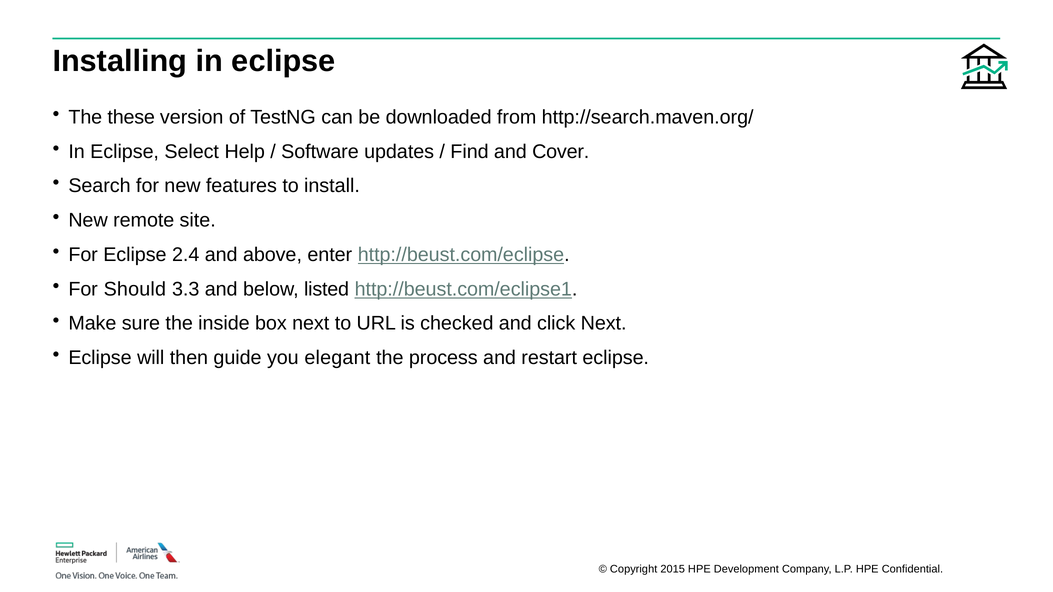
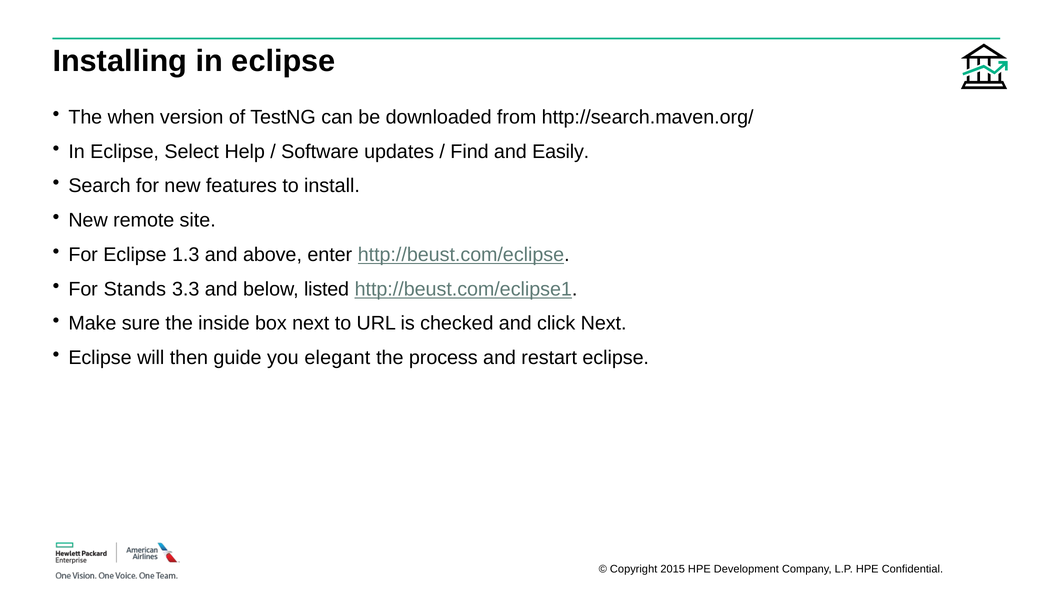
these: these -> when
Cover: Cover -> Easily
2.4: 2.4 -> 1.3
Should: Should -> Stands
